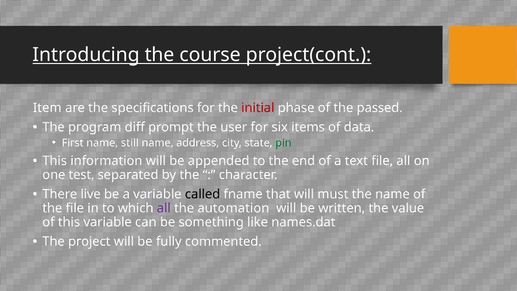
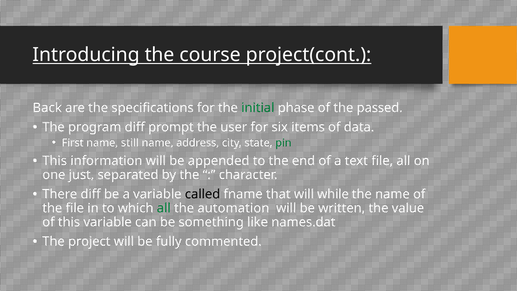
Item: Item -> Back
initial colour: red -> green
test: test -> just
There live: live -> diff
must: must -> while
all at (164, 208) colour: purple -> green
